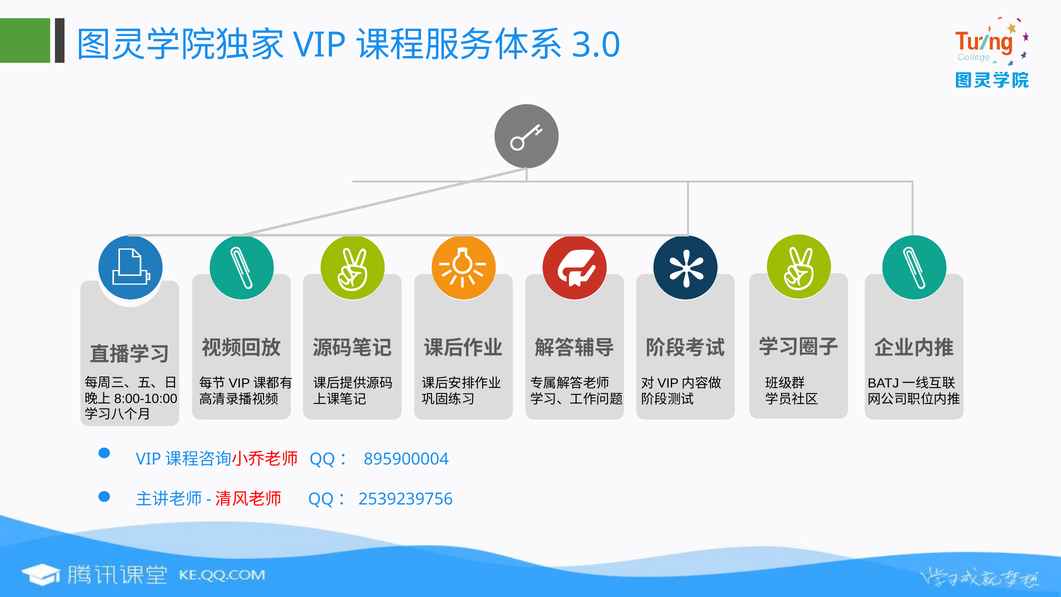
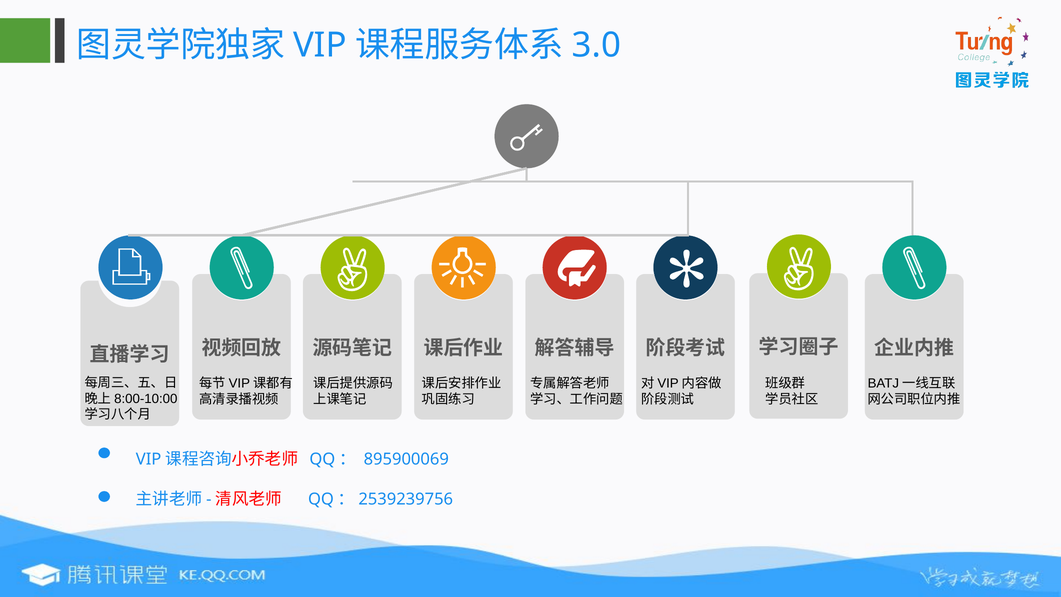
895900004: 895900004 -> 895900069
